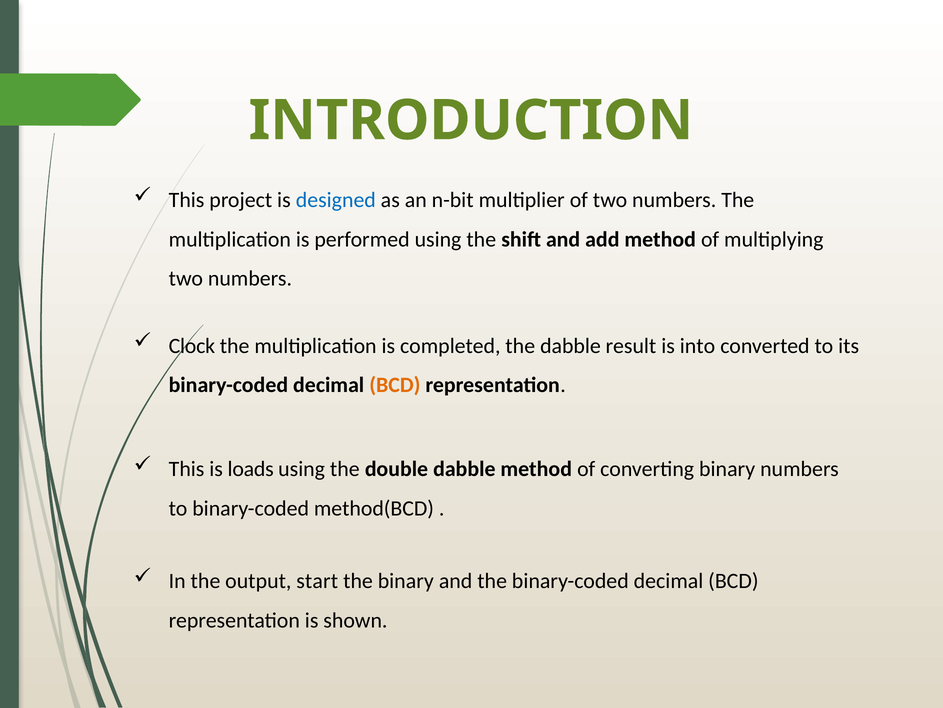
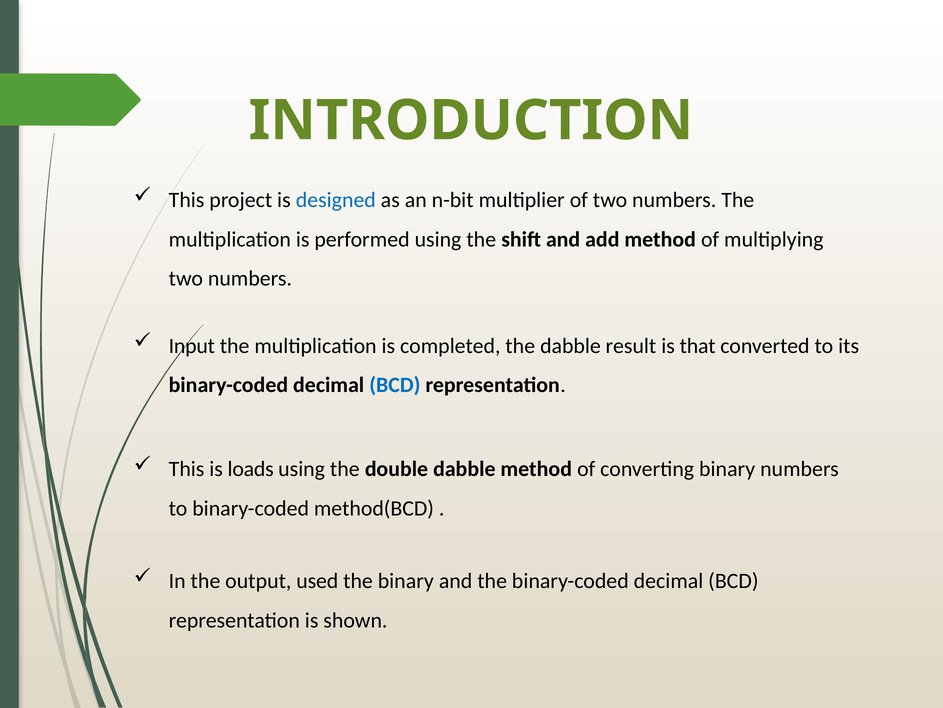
Clock: Clock -> Input
into: into -> that
BCD at (395, 385) colour: orange -> blue
start: start -> used
